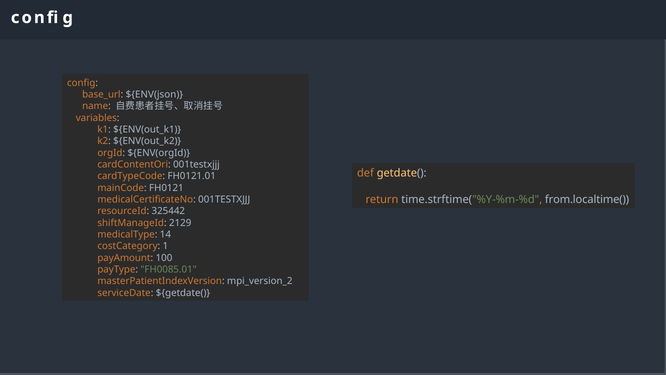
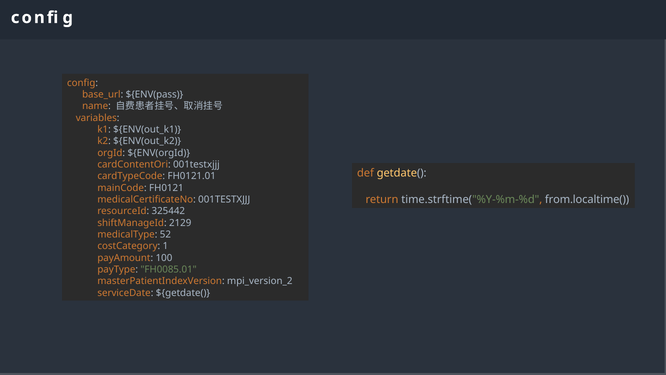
${ENV(json: ${ENV(json -> ${ENV(pass
14: 14 -> 52
